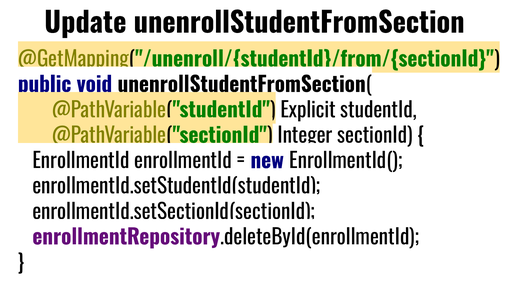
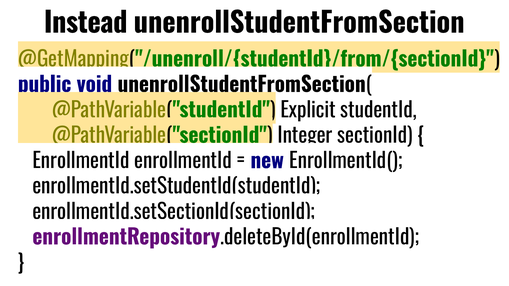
Update: Update -> Instead
